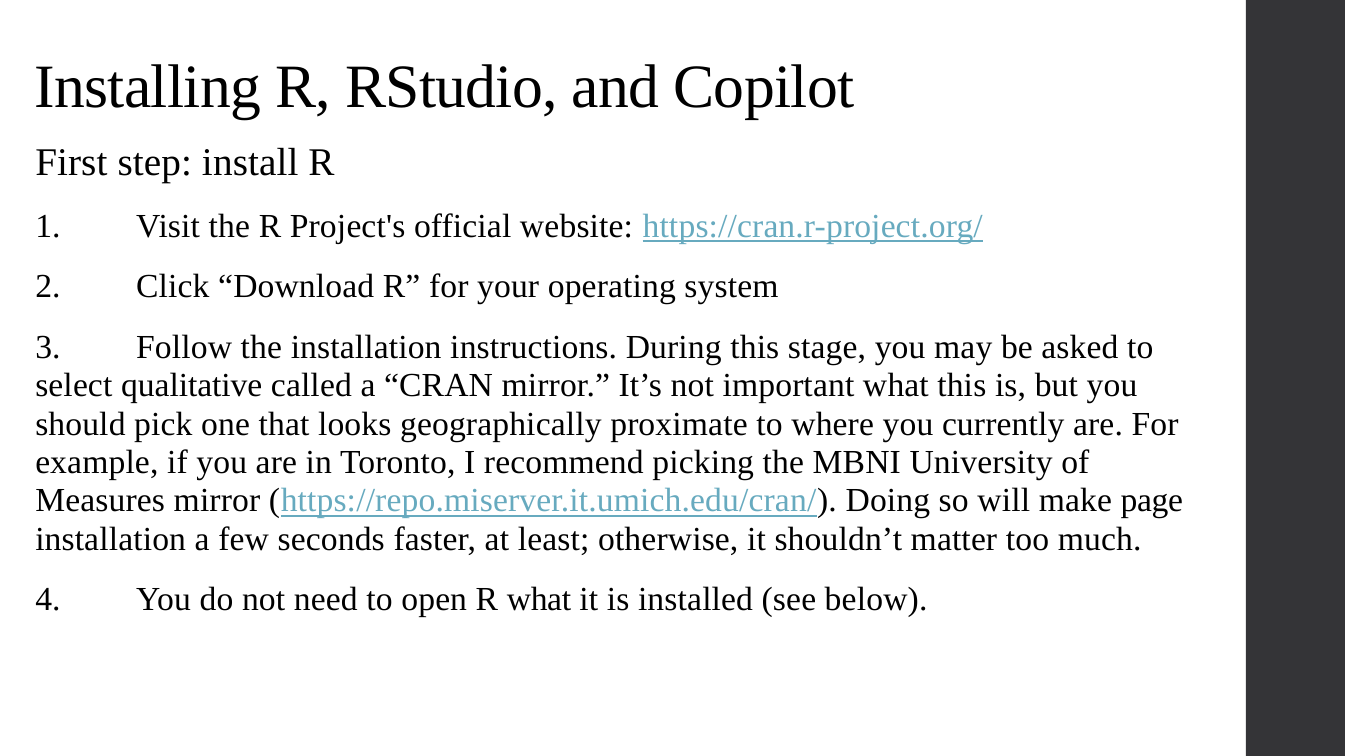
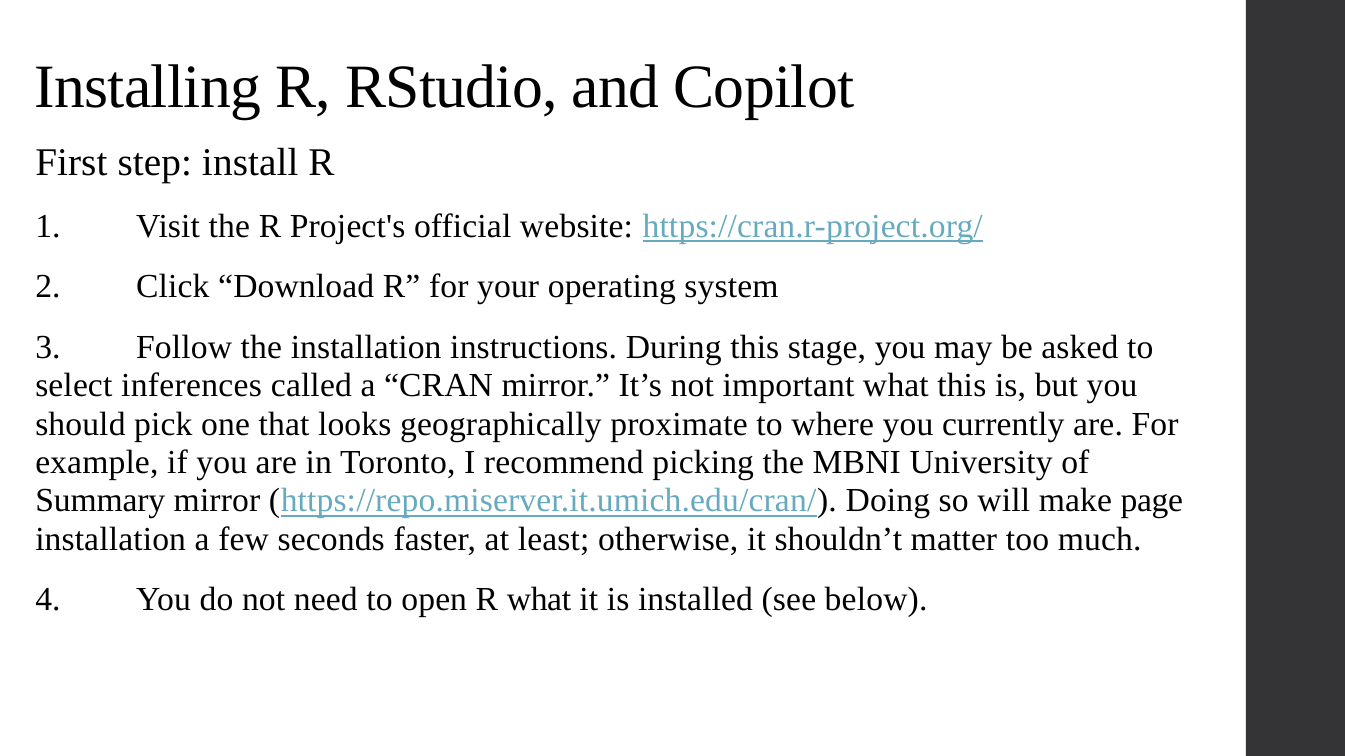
qualitative: qualitative -> inferences
Measures: Measures -> Summary
